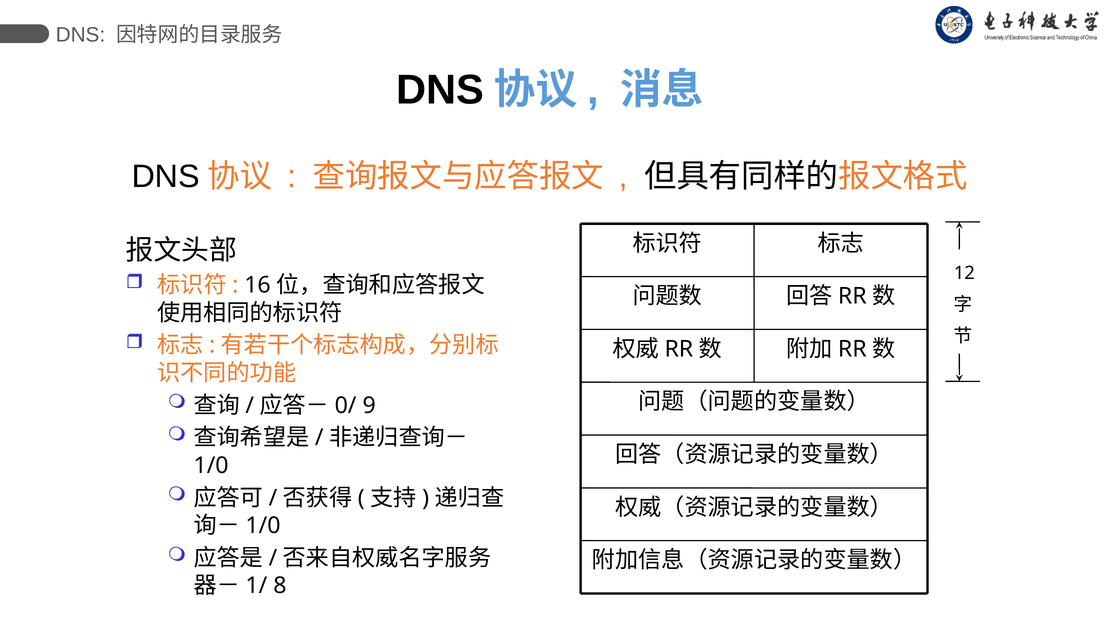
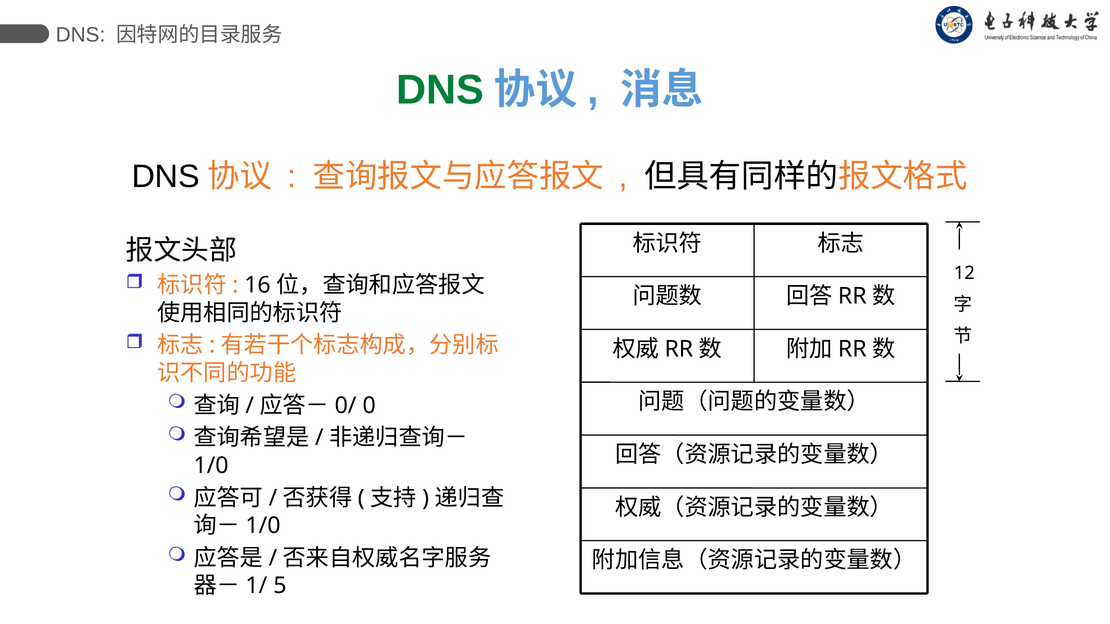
DNS at (440, 90) colour: black -> green
9: 9 -> 0
8: 8 -> 5
